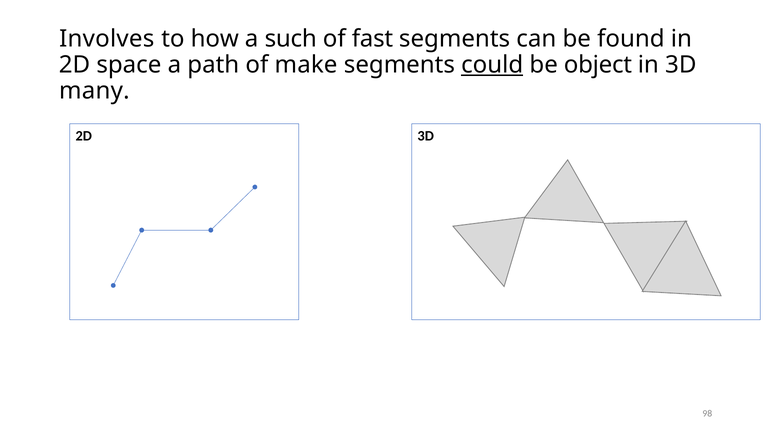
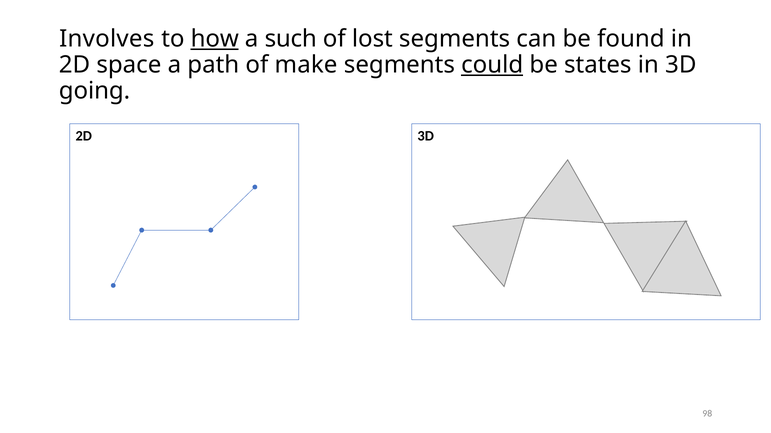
how underline: none -> present
fast: fast -> lost
object: object -> states
many: many -> going
